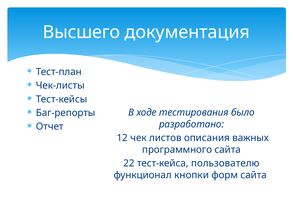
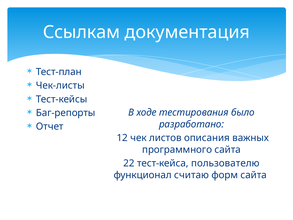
Высшего: Высшего -> Ссылкам
кнопки: кнопки -> считаю
